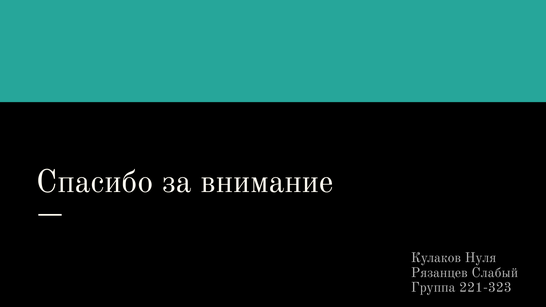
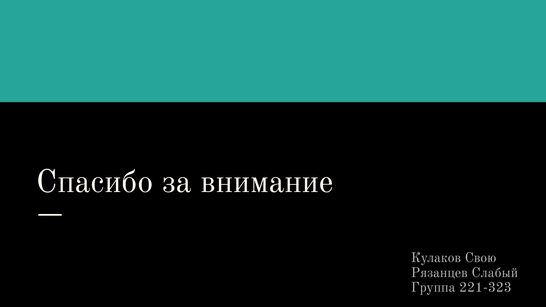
Нуля: Нуля -> Свою
